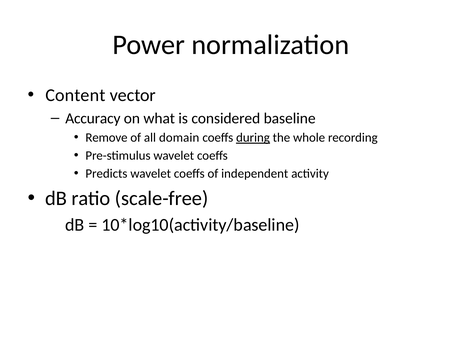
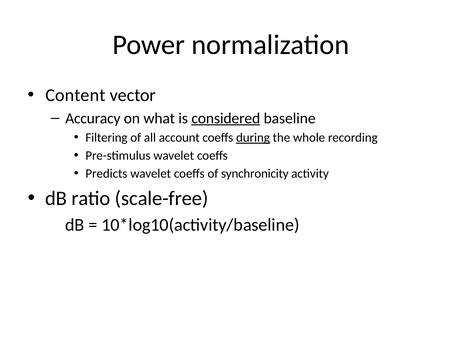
considered underline: none -> present
Remove: Remove -> Filtering
domain: domain -> account
independent: independent -> synchronicity
